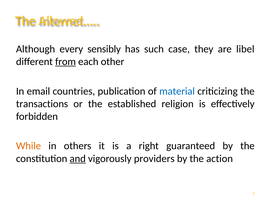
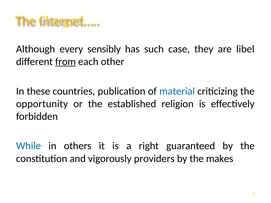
Allowed…: Allowed… -> Charged…
email: email -> these
transactions: transactions -> opportunity
While colour: orange -> blue
and underline: present -> none
action: action -> makes
